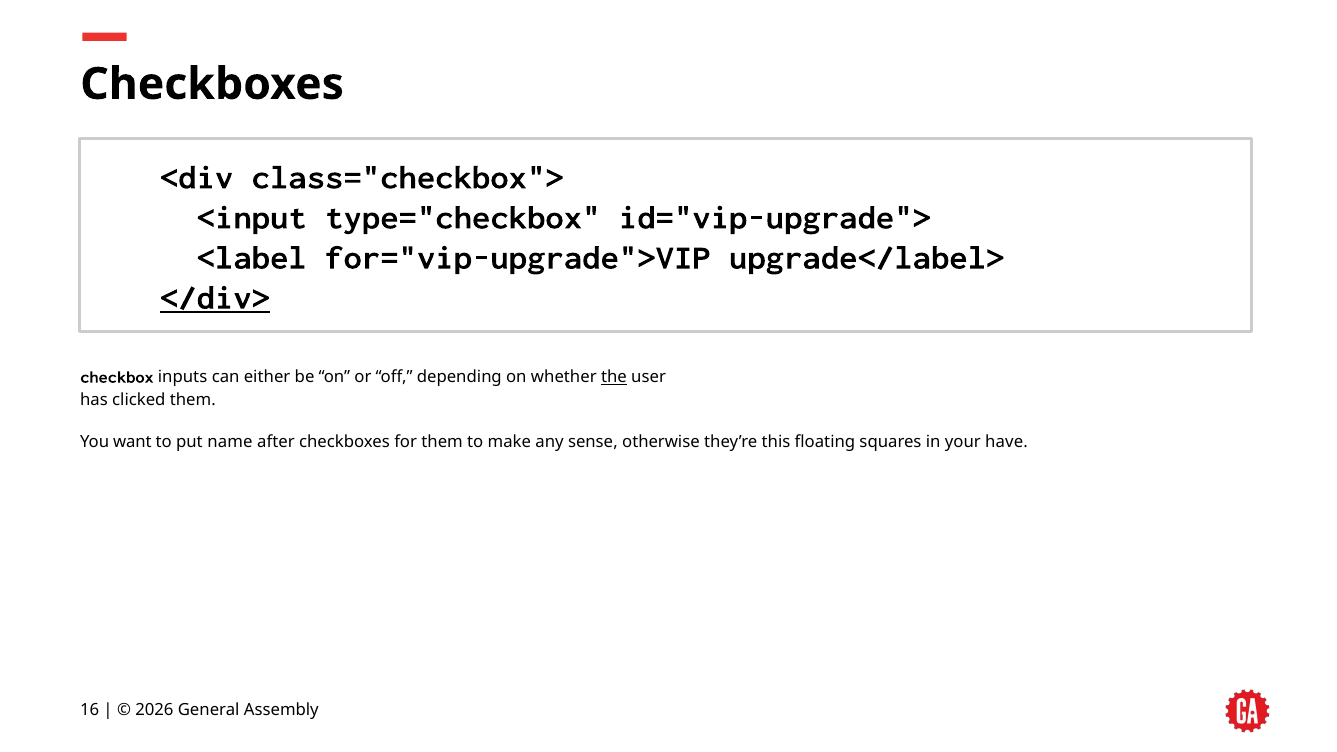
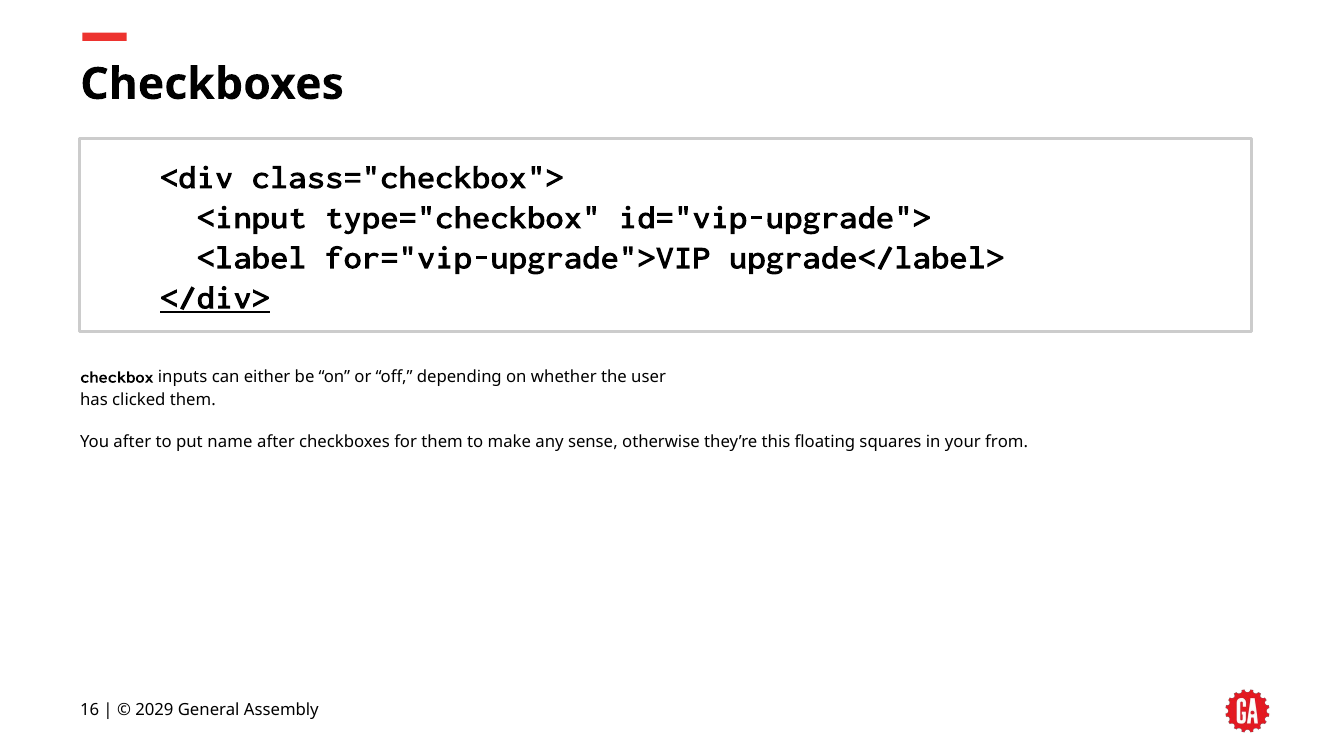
the underline: present -> none
You want: want -> after
have: have -> from
2026: 2026 -> 2029
